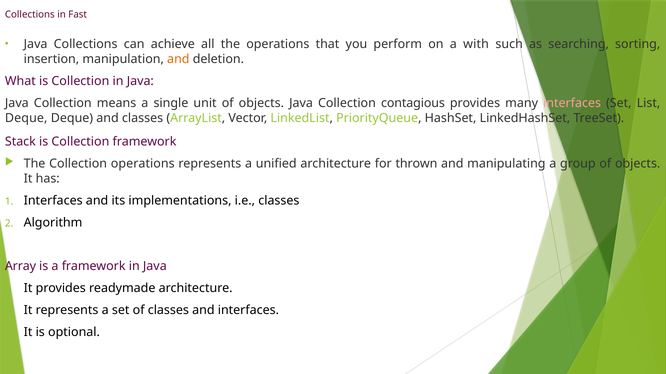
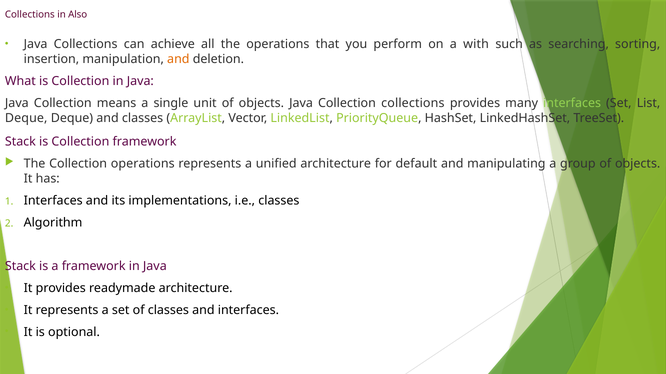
Fast: Fast -> Also
Collection contagious: contagious -> collections
interfaces at (572, 103) colour: pink -> light green
thrown: thrown -> default
Array at (20, 267): Array -> Stack
